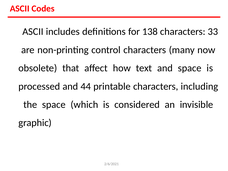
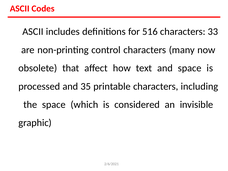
138: 138 -> 516
44: 44 -> 35
